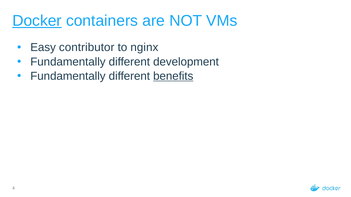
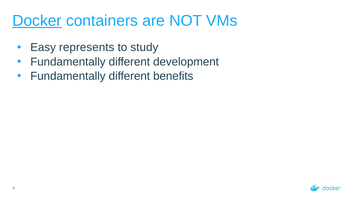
contributor: contributor -> represents
nginx: nginx -> study
benefits underline: present -> none
